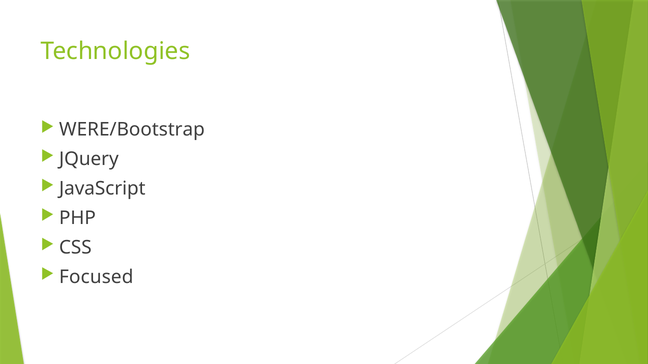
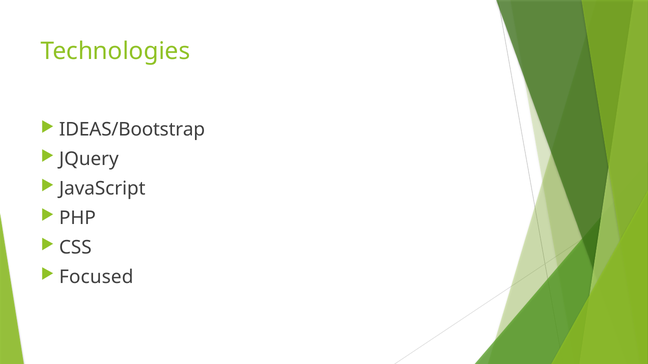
WERE/Bootstrap: WERE/Bootstrap -> IDEAS/Bootstrap
